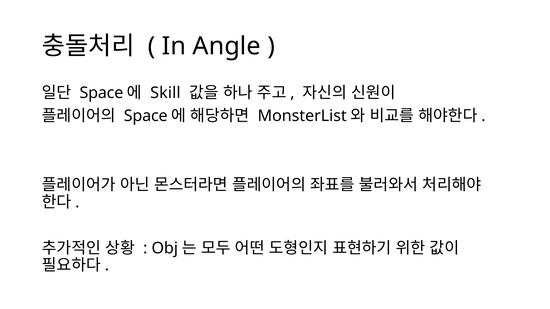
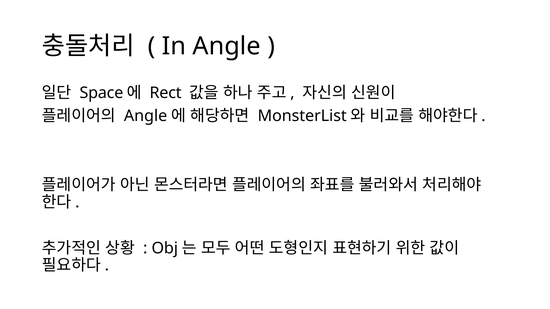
Skill: Skill -> Rect
Space at (146, 116): Space -> Angle
